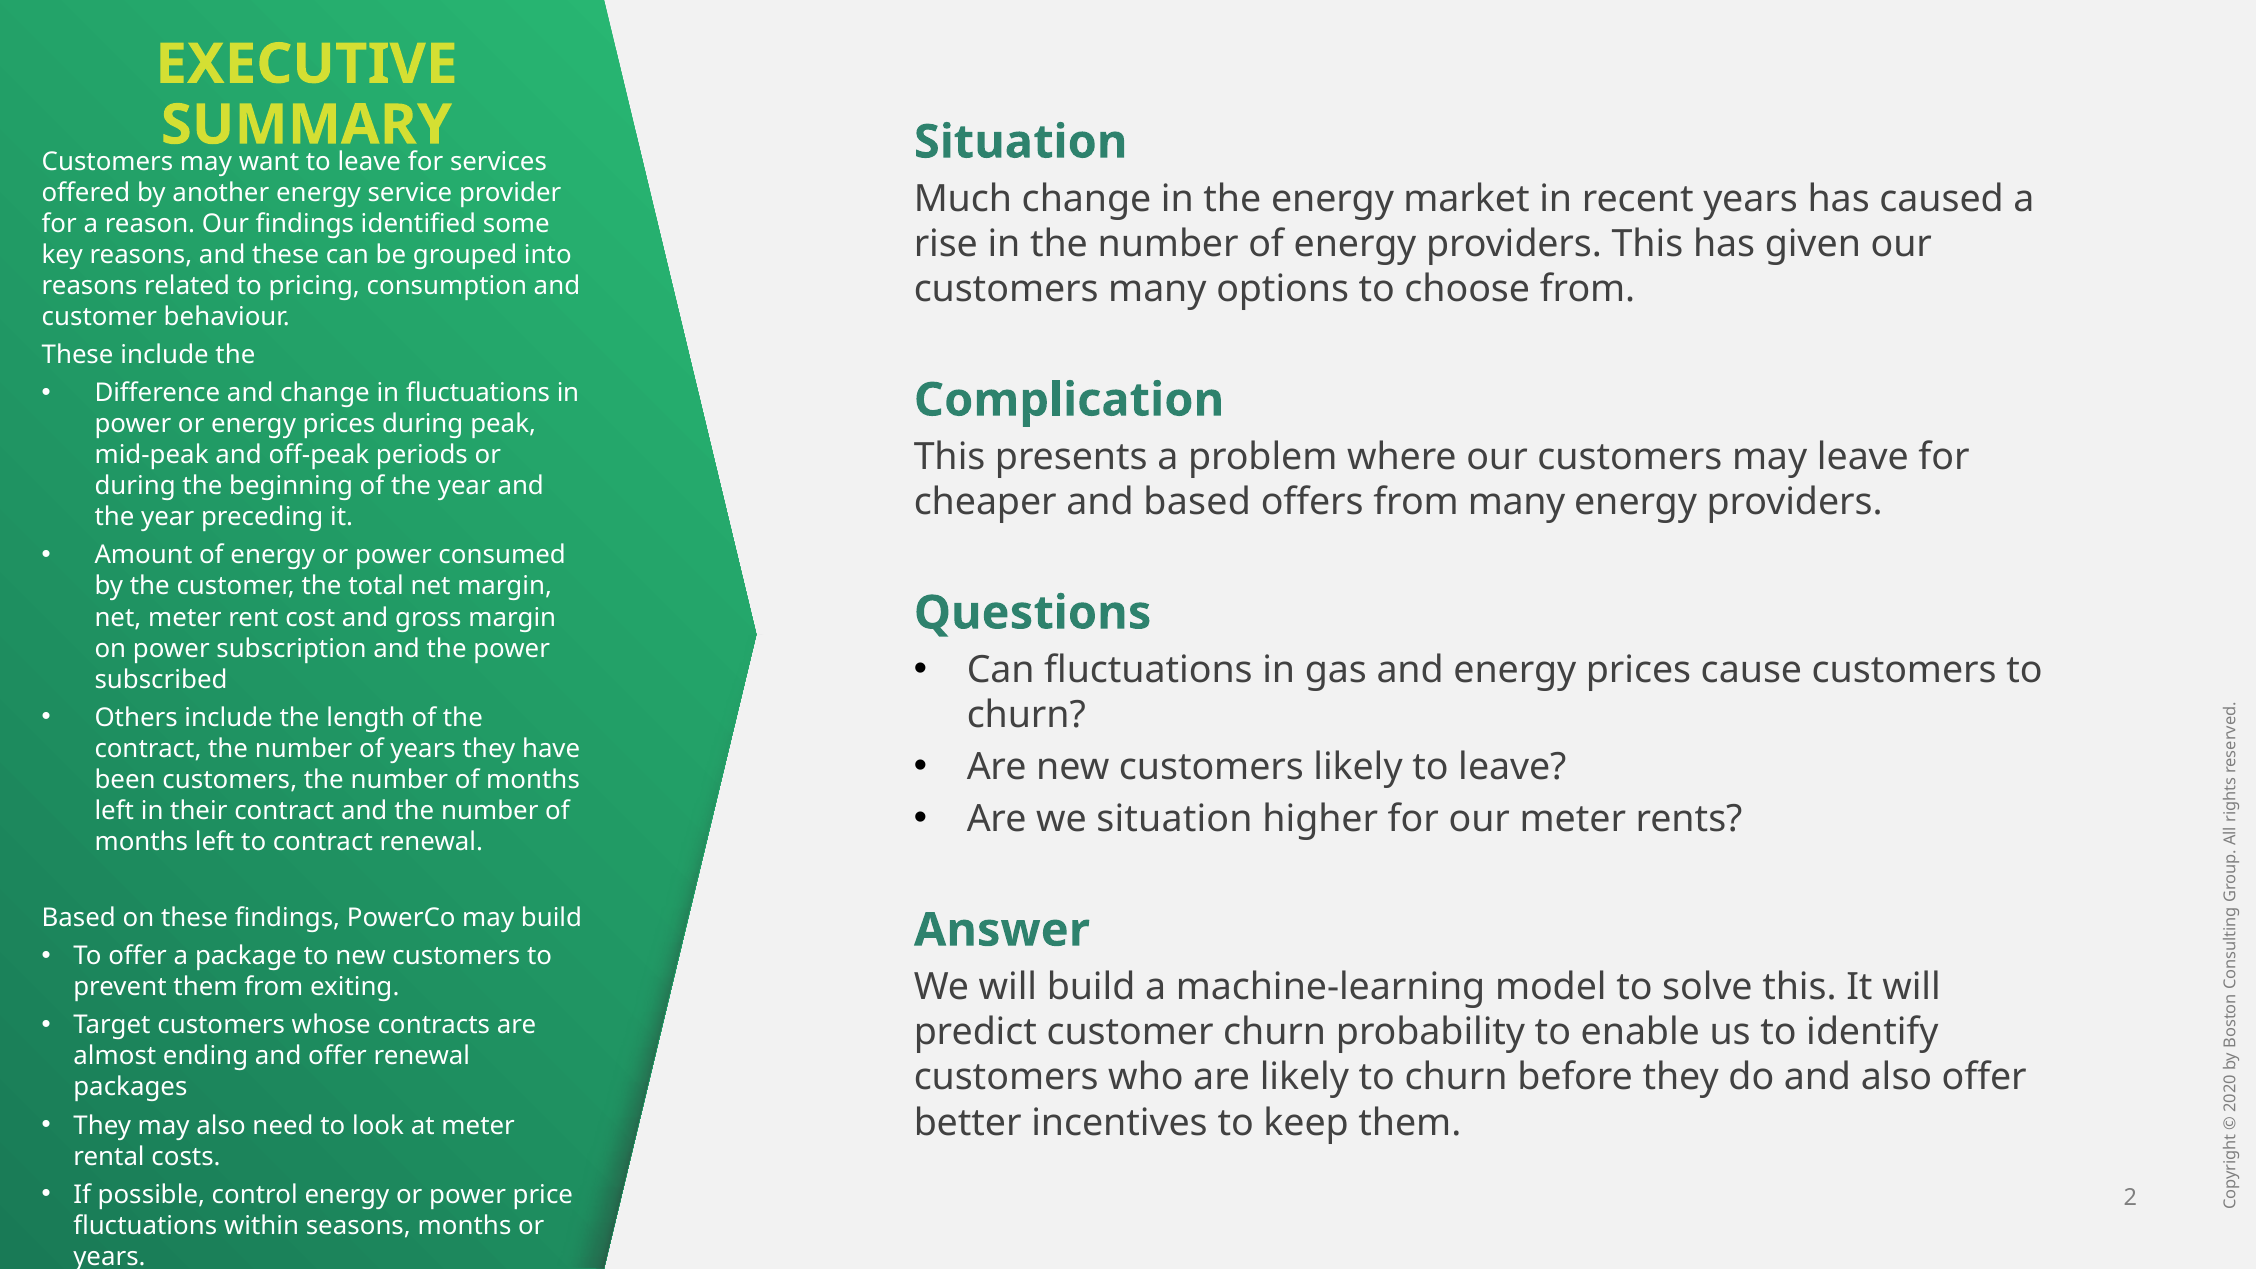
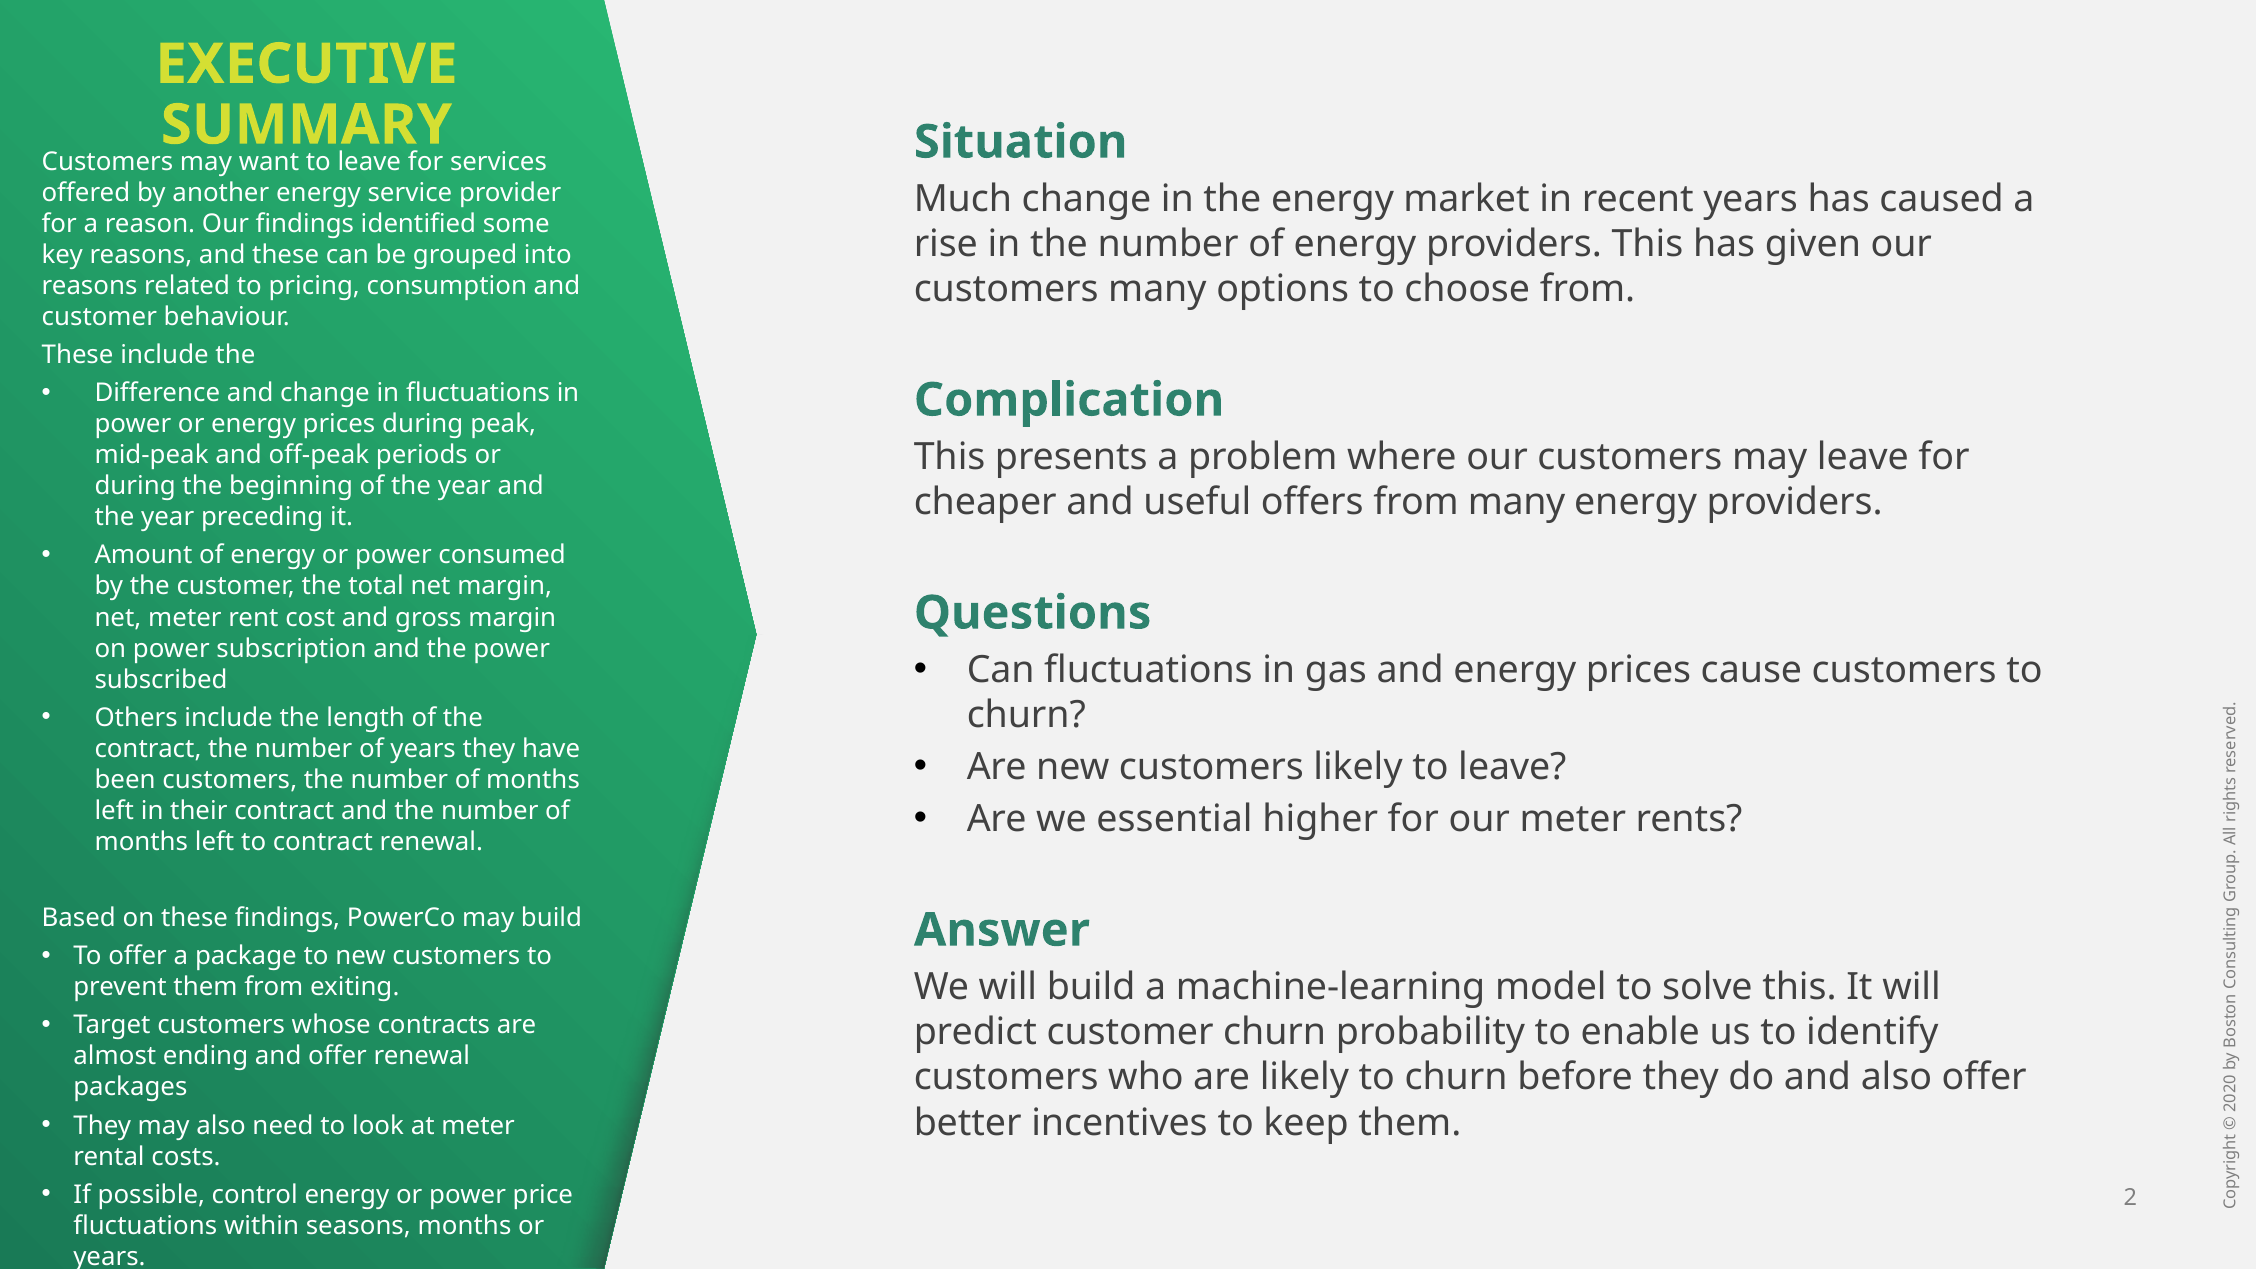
and based: based -> useful
we situation: situation -> essential
